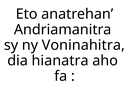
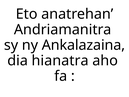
Voninahitra: Voninahitra -> Ankalazaina
